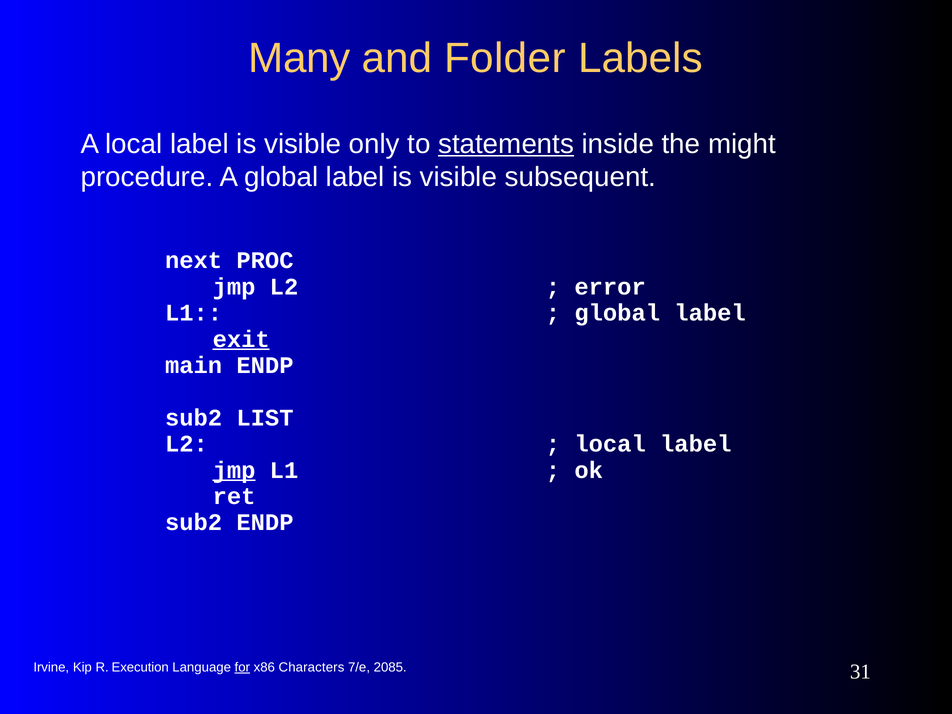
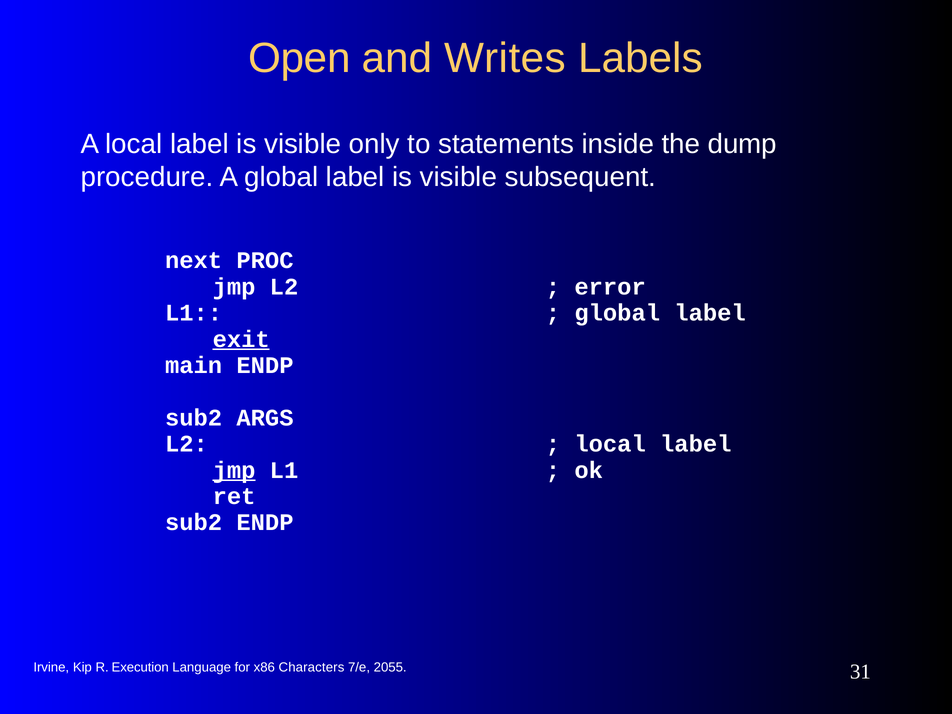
Many: Many -> Open
Folder: Folder -> Writes
statements underline: present -> none
might: might -> dump
LIST: LIST -> ARGS
for underline: present -> none
2085: 2085 -> 2055
